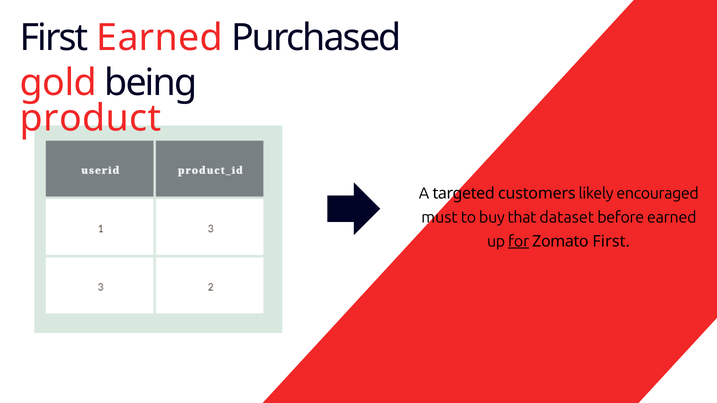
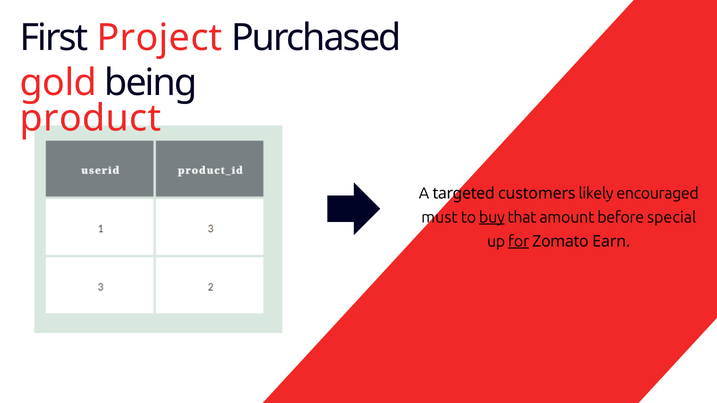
First Earned: Earned -> Project
buy underline: none -> present
dataset: dataset -> amount
before earned: earned -> special
Zomato First: First -> Earn
